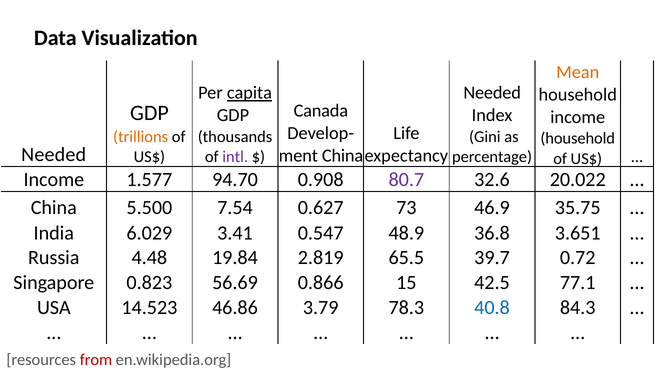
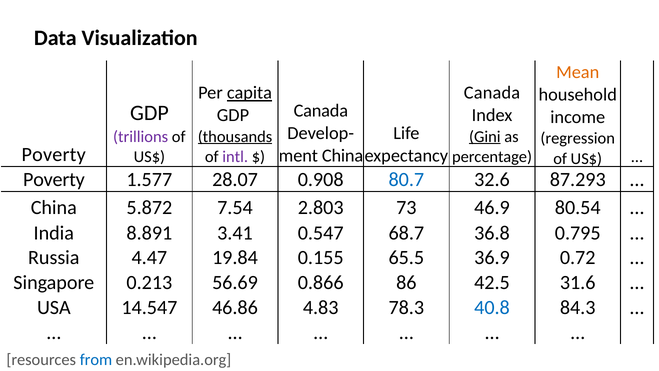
Needed at (492, 93): Needed -> Canada
trillions colour: orange -> purple
thousands underline: none -> present
Gini underline: none -> present
household at (578, 138): household -> regression
Needed at (54, 154): Needed -> Poverty
Income at (54, 180): Income -> Poverty
94.70: 94.70 -> 28.07
80.7 colour: purple -> blue
20.022: 20.022 -> 87.293
5.500: 5.500 -> 5.872
0.627: 0.627 -> 2.803
35.75: 35.75 -> 80.54
6.029: 6.029 -> 8.891
48.9: 48.9 -> 68.7
3.651: 3.651 -> 0.795
4.48: 4.48 -> 4.47
2.819: 2.819 -> 0.155
39.7: 39.7 -> 36.9
0.823: 0.823 -> 0.213
15: 15 -> 86
77.1: 77.1 -> 31.6
14.523: 14.523 -> 14.547
3.79: 3.79 -> 4.83
from colour: red -> blue
